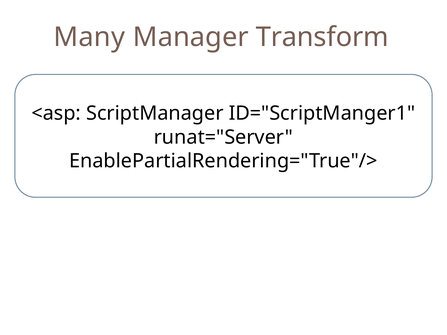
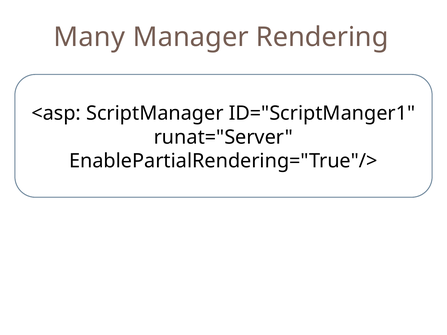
Transform: Transform -> Rendering
